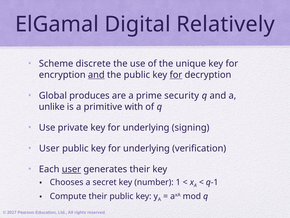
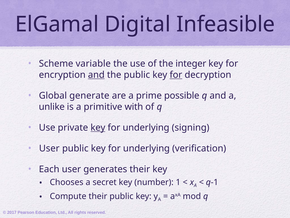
Relatively: Relatively -> Infeasible
discrete: discrete -> variable
unique: unique -> integer
produces: produces -> generate
security: security -> possible
key at (98, 127) underline: none -> present
user at (71, 169) underline: present -> none
